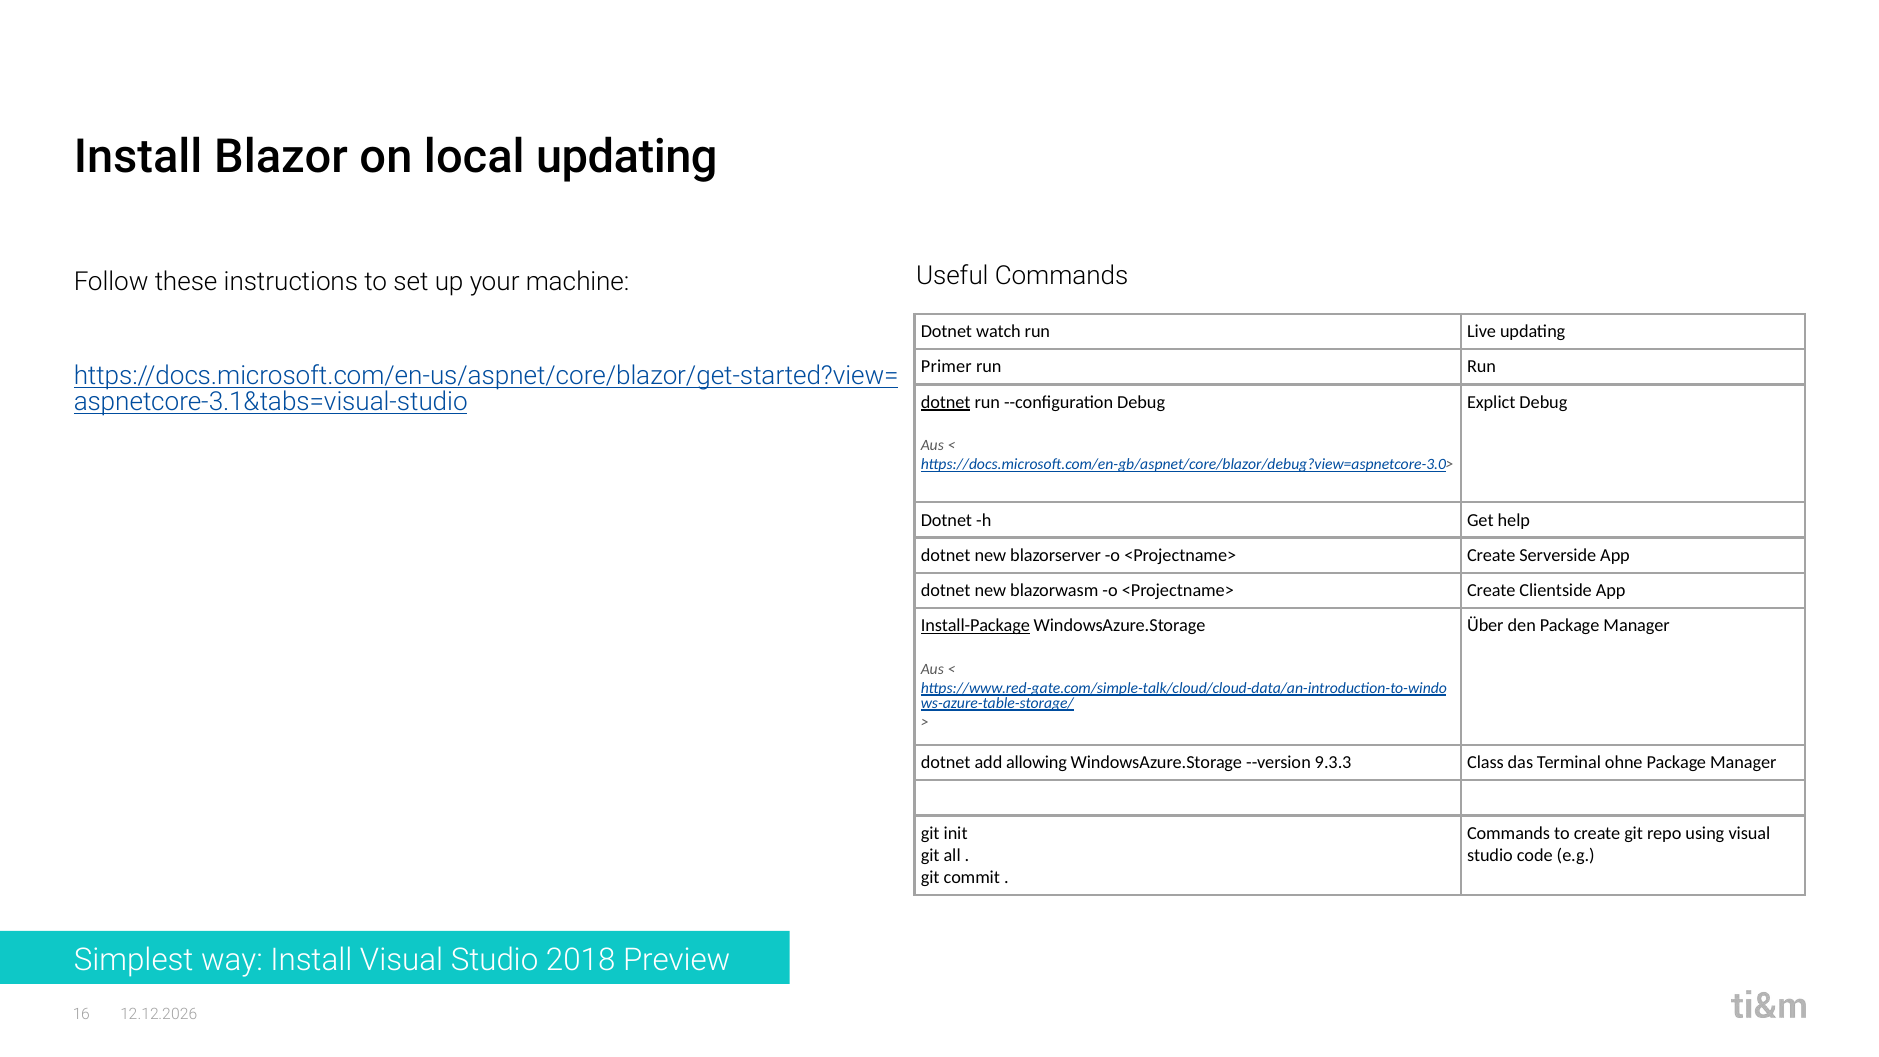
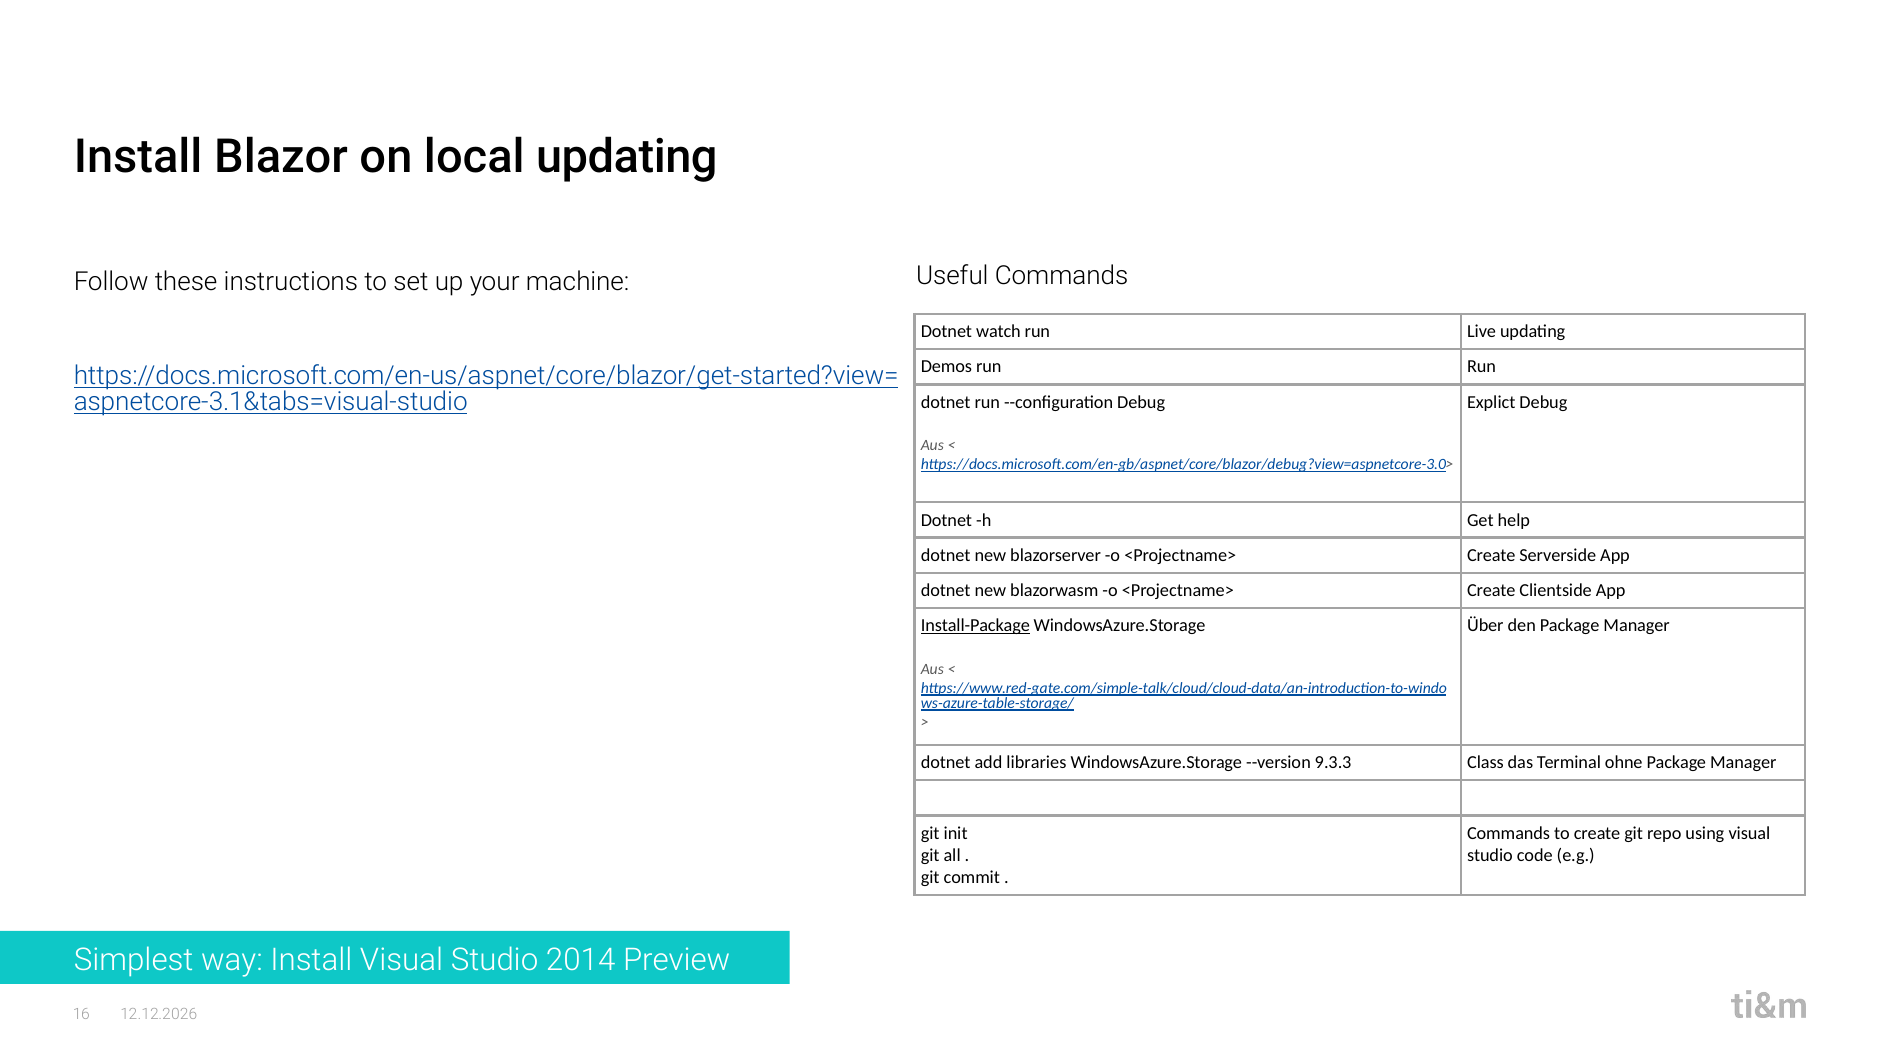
Primer: Primer -> Demos
dotnet at (946, 402) underline: present -> none
allowing: allowing -> libraries
2018: 2018 -> 2014
